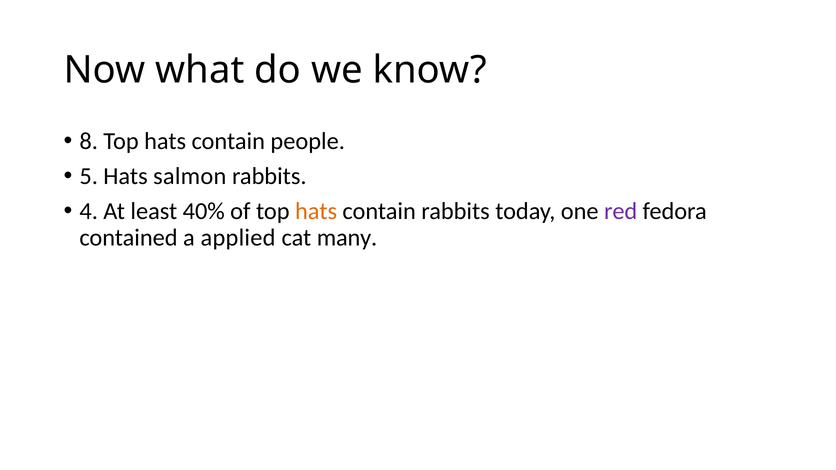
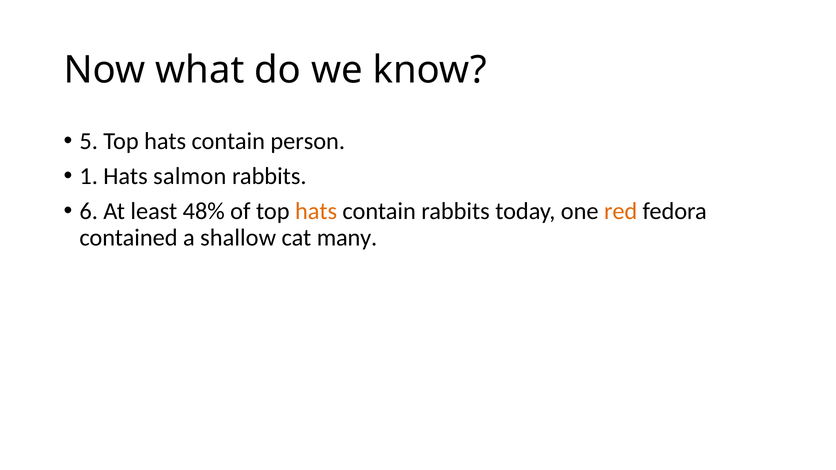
8: 8 -> 5
people: people -> person
5: 5 -> 1
4: 4 -> 6
40%: 40% -> 48%
red colour: purple -> orange
applied: applied -> shallow
